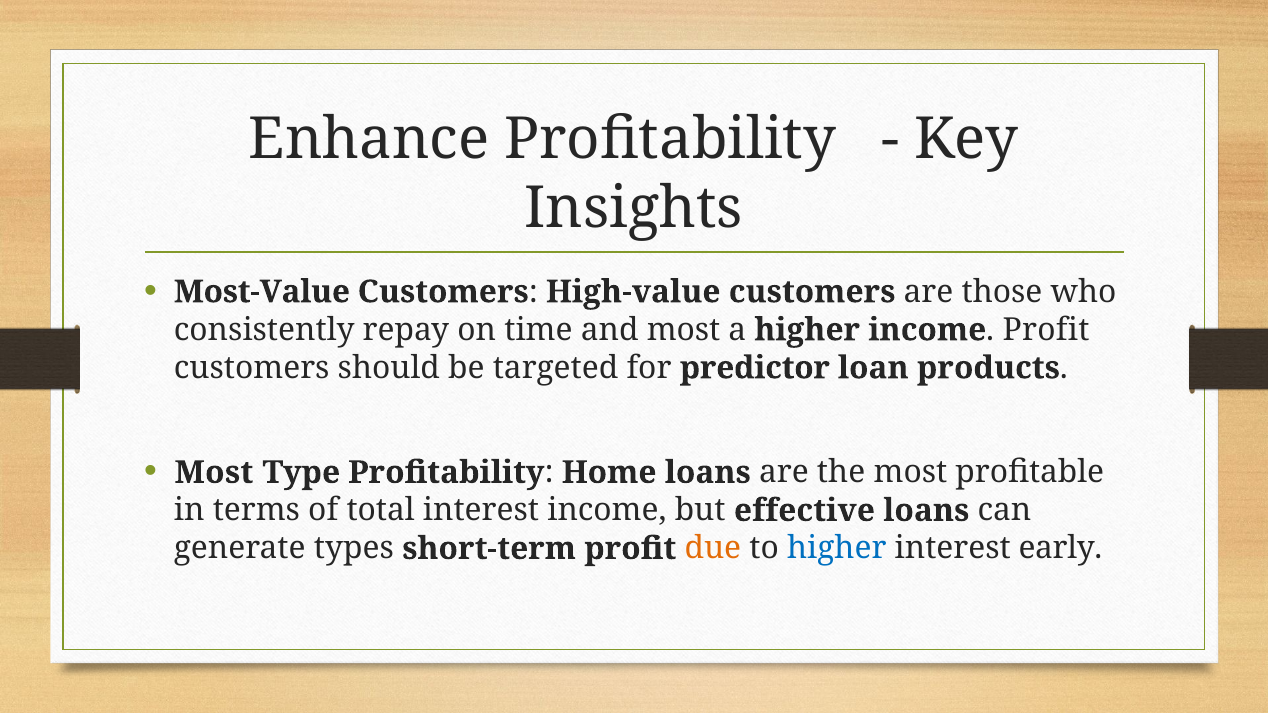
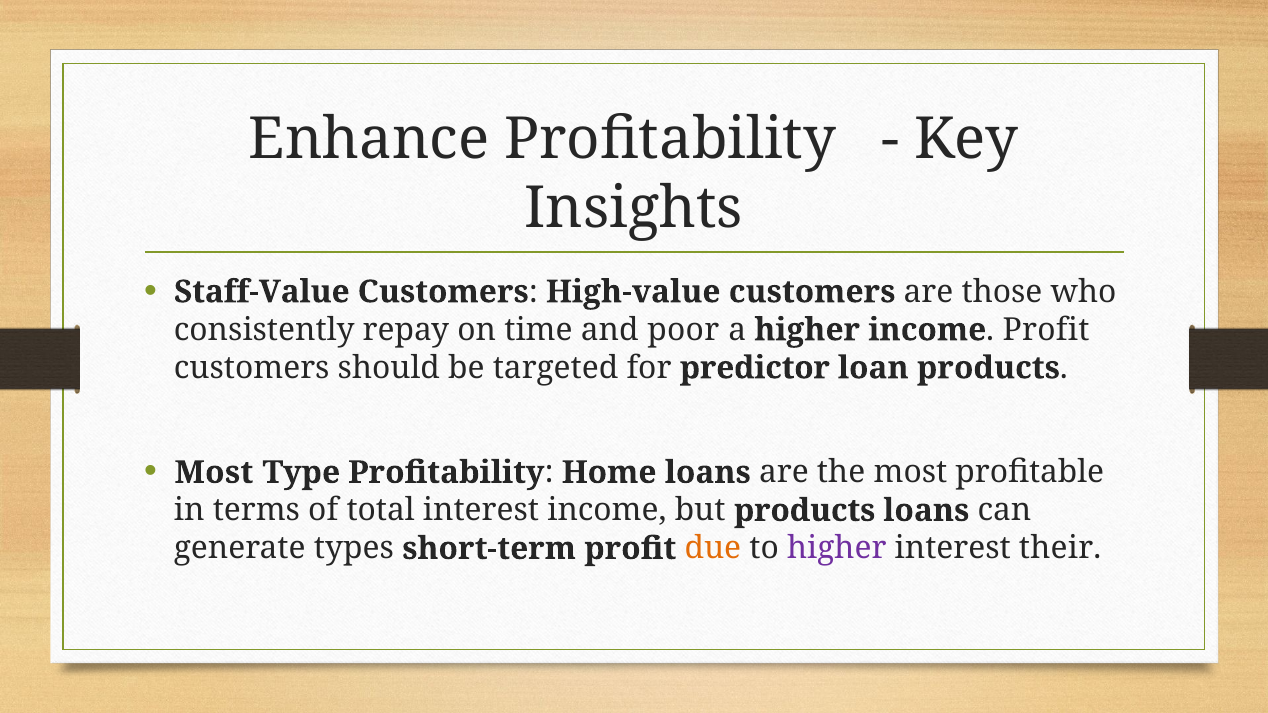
Most-Value: Most-Value -> Staff-Value
and most: most -> poor
but effective: effective -> products
higher at (837, 549) colour: blue -> purple
early: early -> their
